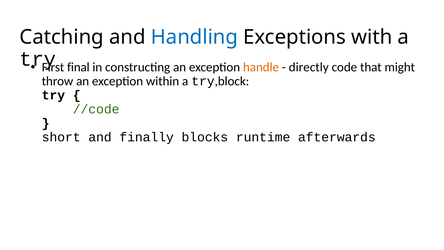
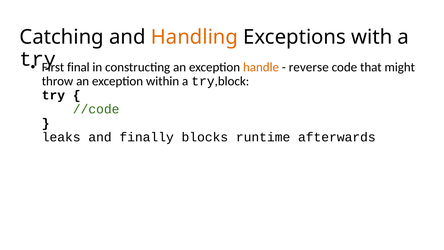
Handling colour: blue -> orange
directly: directly -> reverse
short: short -> leaks
